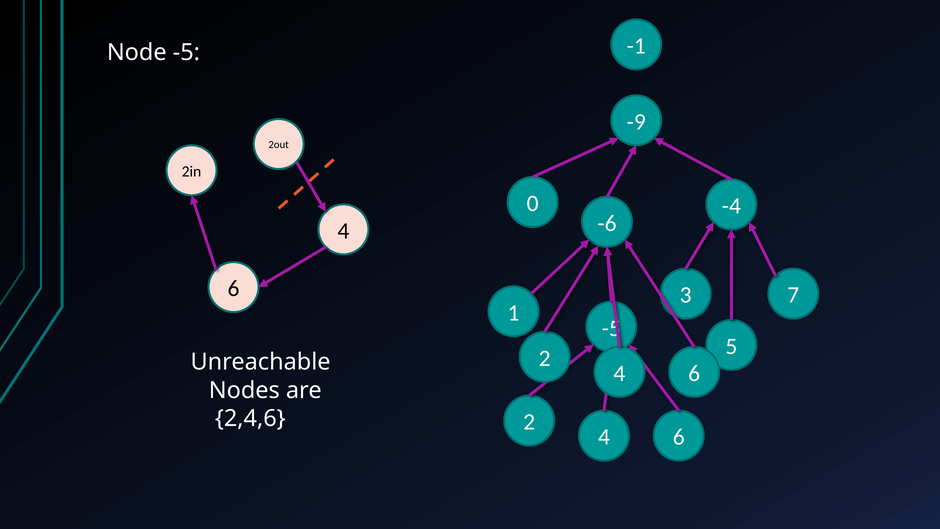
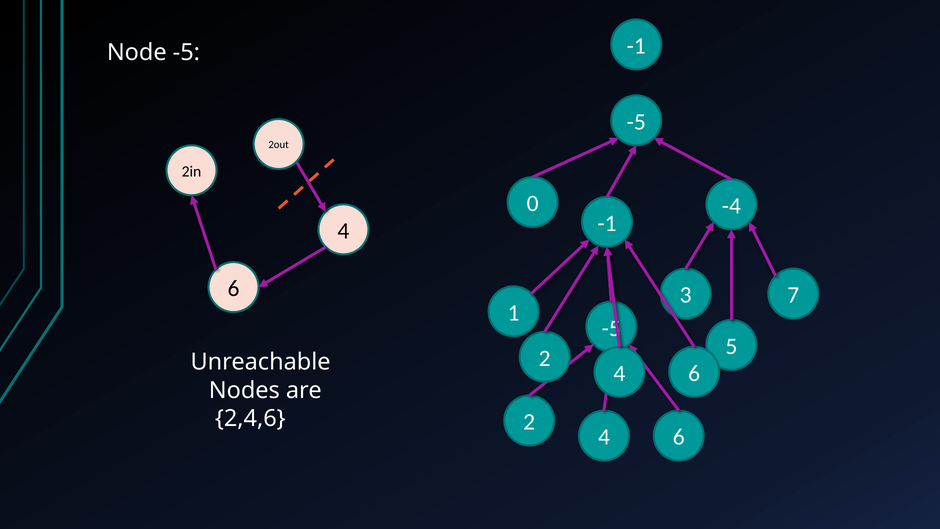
-9 at (636, 122): -9 -> -5
-6 at (607, 223): -6 -> -1
